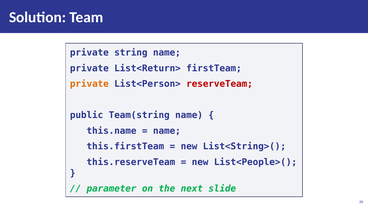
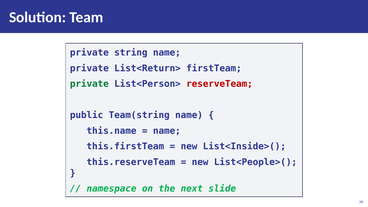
private at (89, 84) colour: orange -> green
List<String>(: List<String>( -> List<Inside>(
parameter: parameter -> namespace
